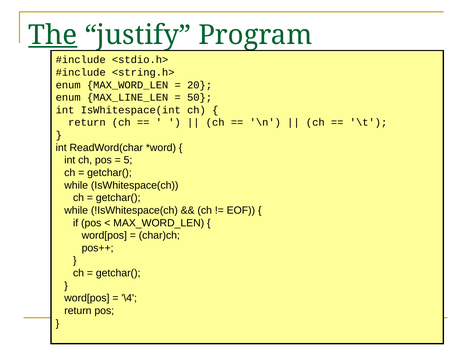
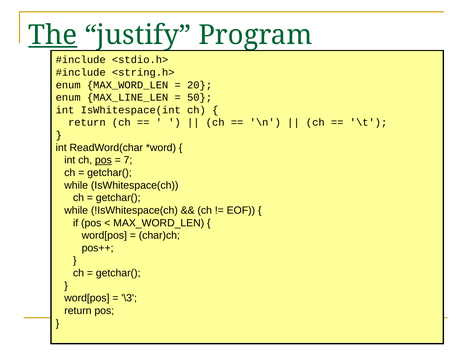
pos at (103, 160) underline: none -> present
5: 5 -> 7
\4: \4 -> \3
